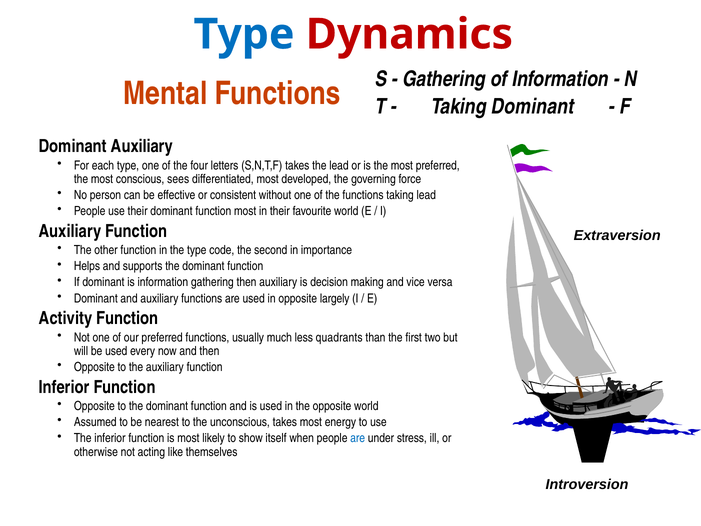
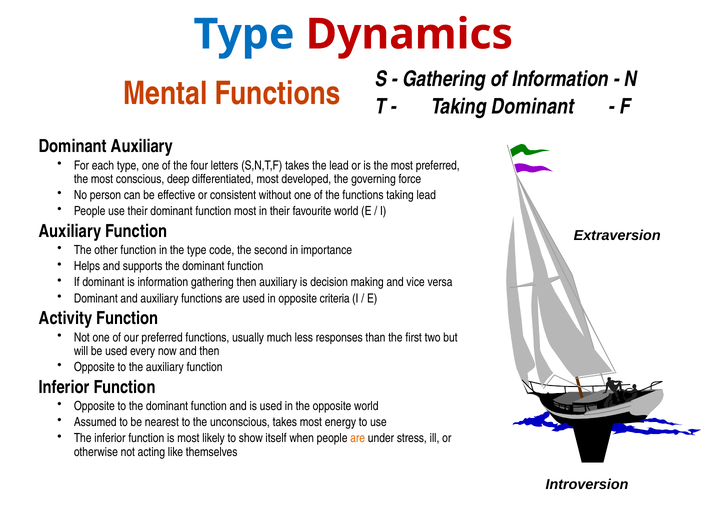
sees: sees -> deep
largely: largely -> criteria
quadrants: quadrants -> responses
are at (358, 438) colour: blue -> orange
